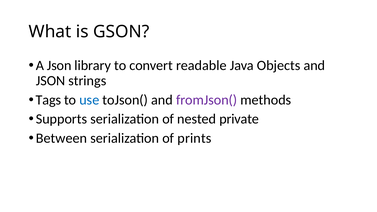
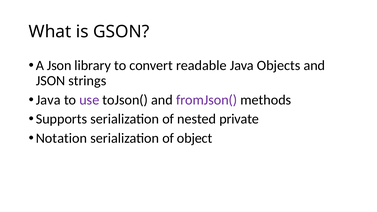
Tags at (48, 100): Tags -> Java
use colour: blue -> purple
Between: Between -> Notation
prints: prints -> object
